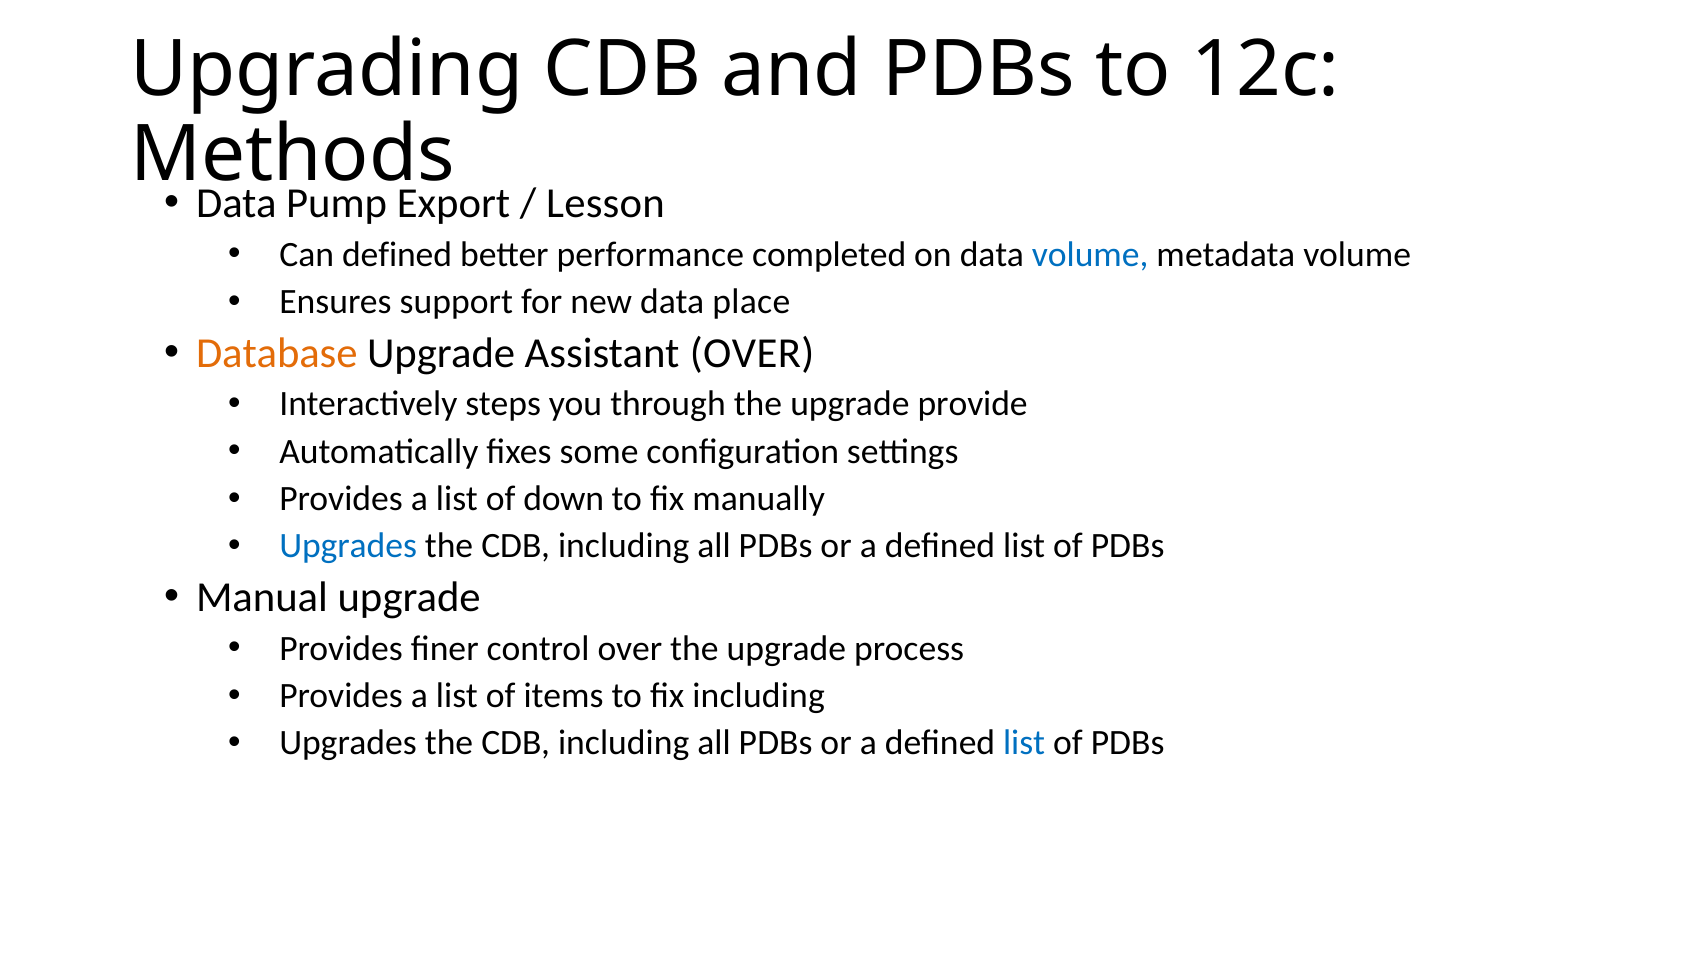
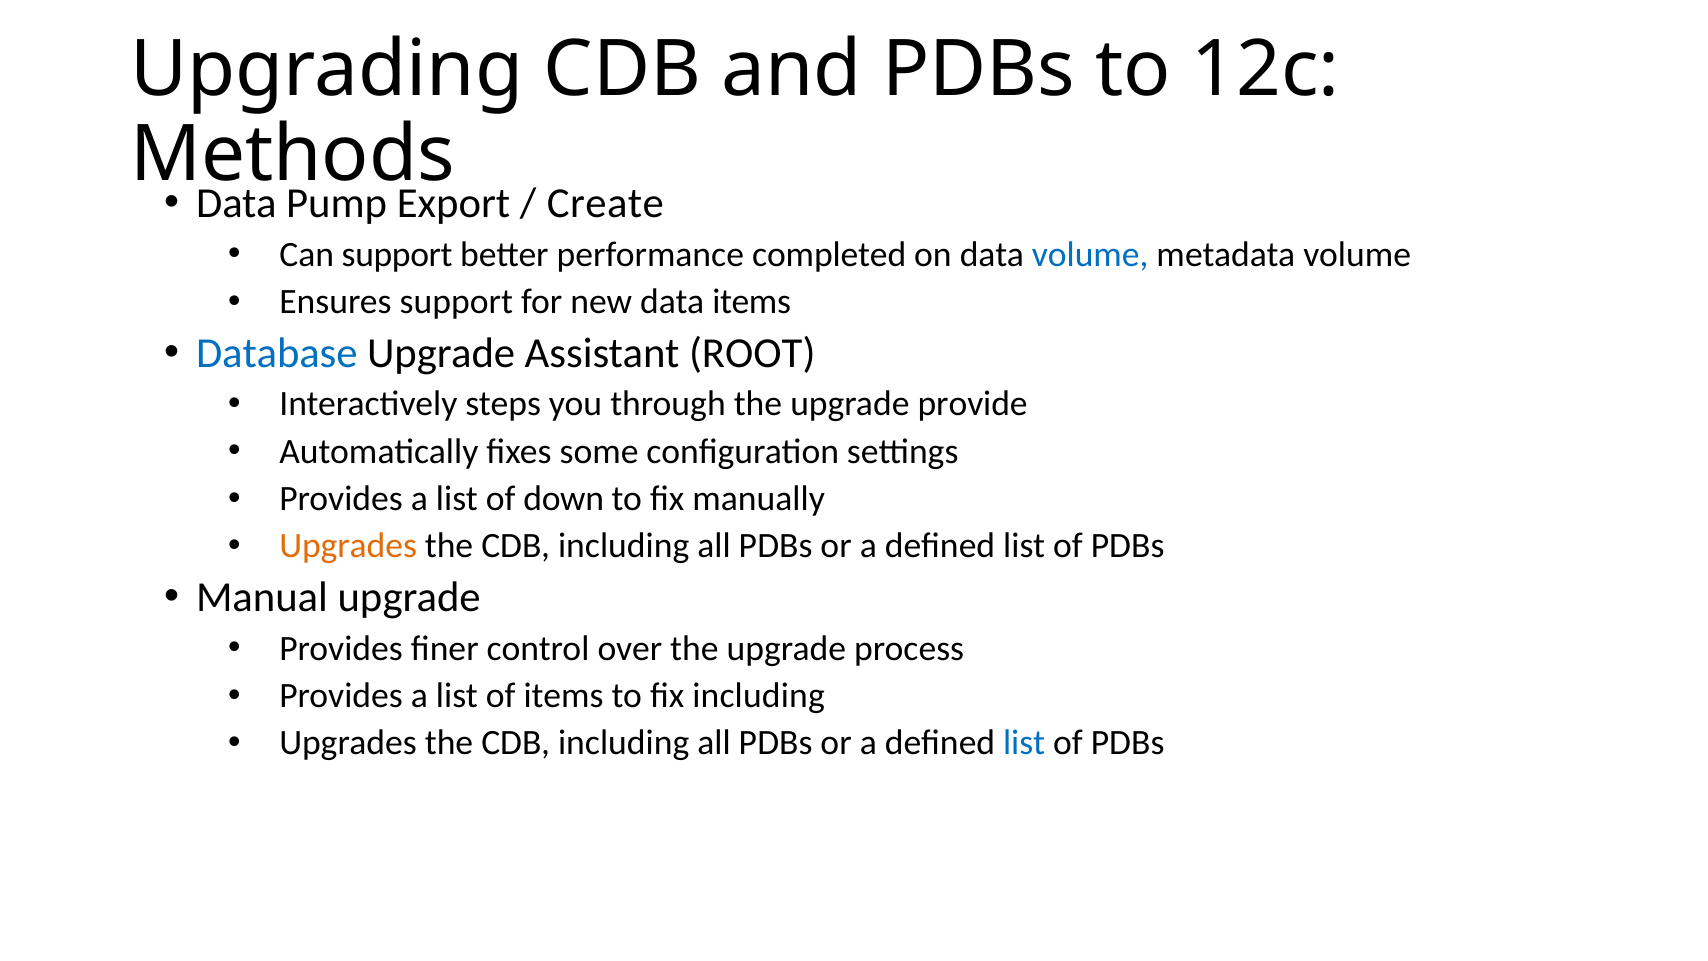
Lesson: Lesson -> Create
Can defined: defined -> support
data place: place -> items
Database colour: orange -> blue
Assistant OVER: OVER -> ROOT
Upgrades at (348, 546) colour: blue -> orange
